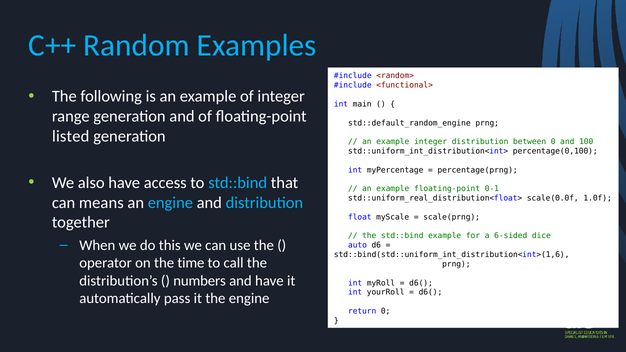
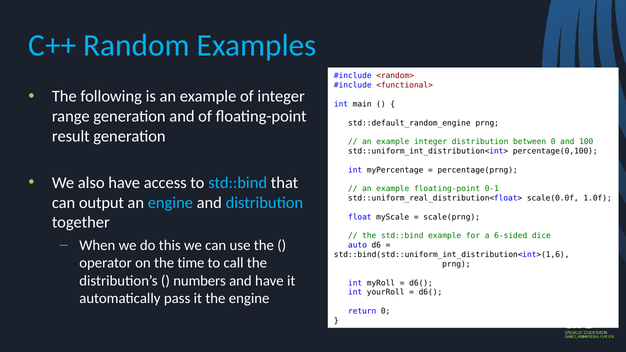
listed: listed -> result
means: means -> output
